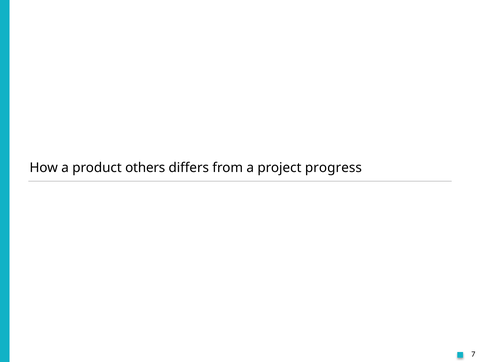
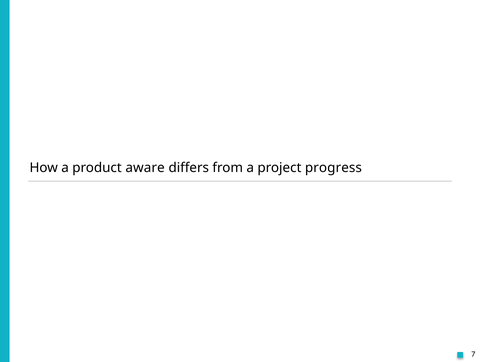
others: others -> aware
